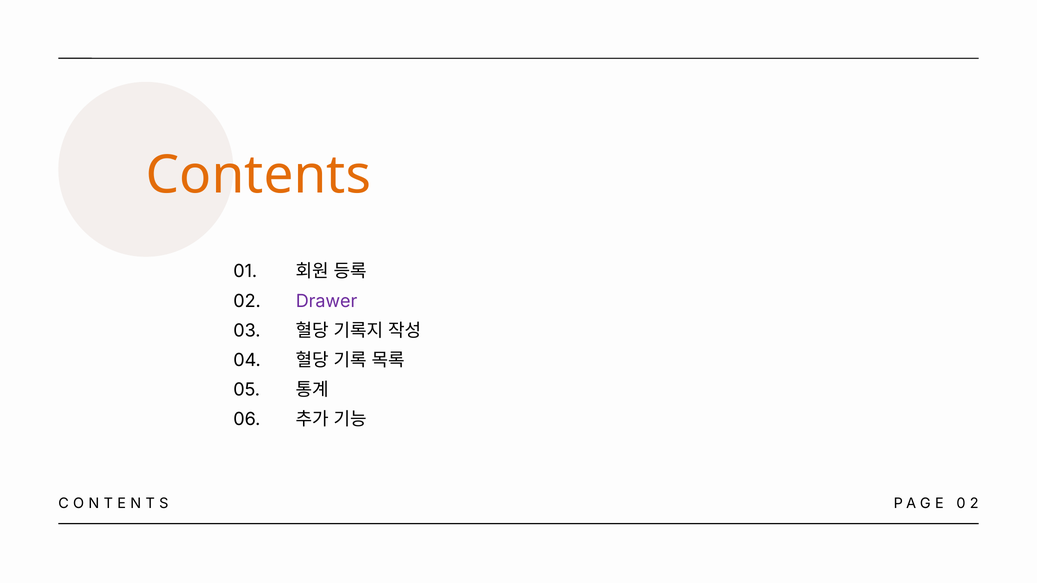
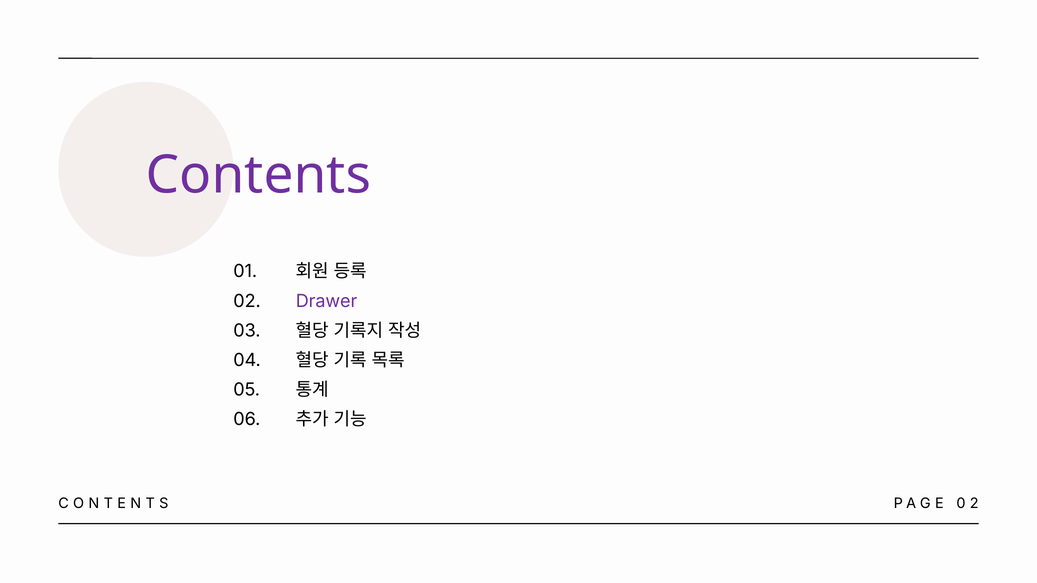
Contents colour: orange -> purple
